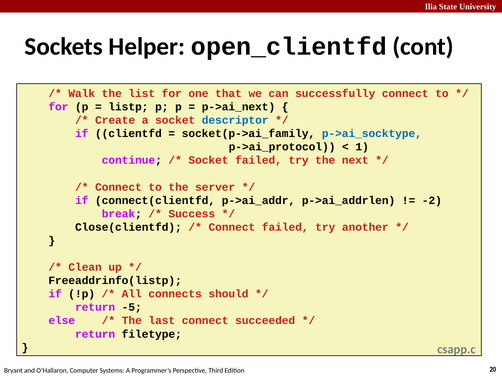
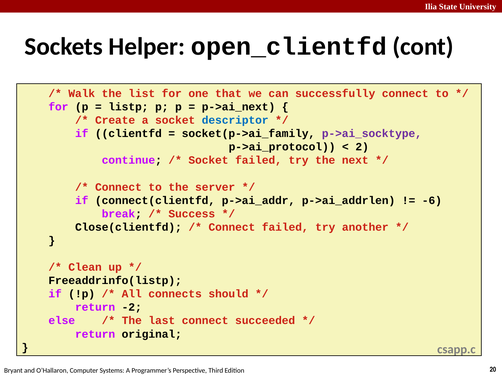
p->ai_socktype colour: blue -> purple
1: 1 -> 2
-2: -2 -> -6
-5: -5 -> -2
filetype: filetype -> original
